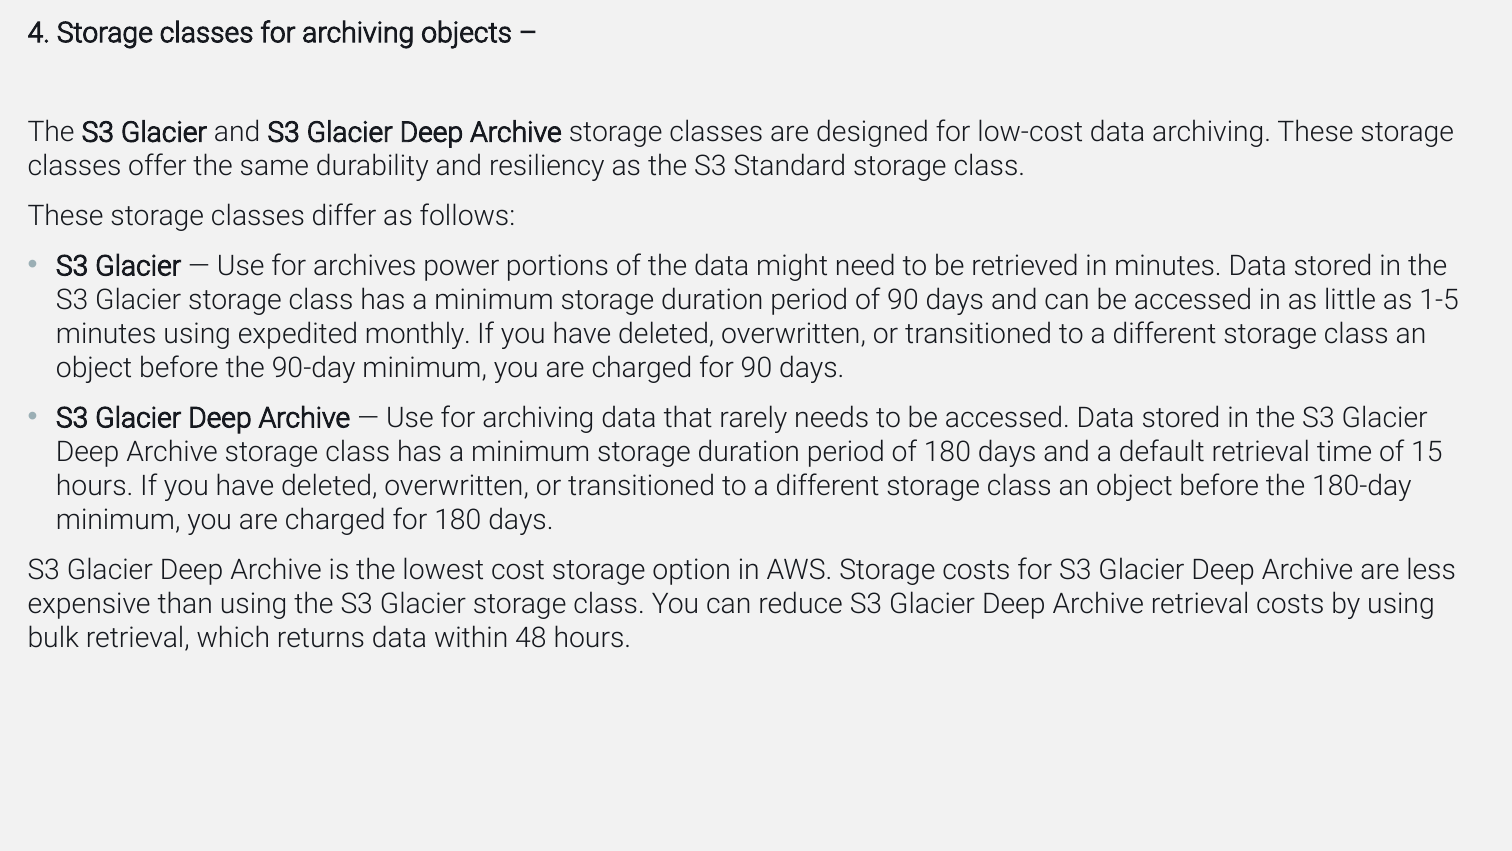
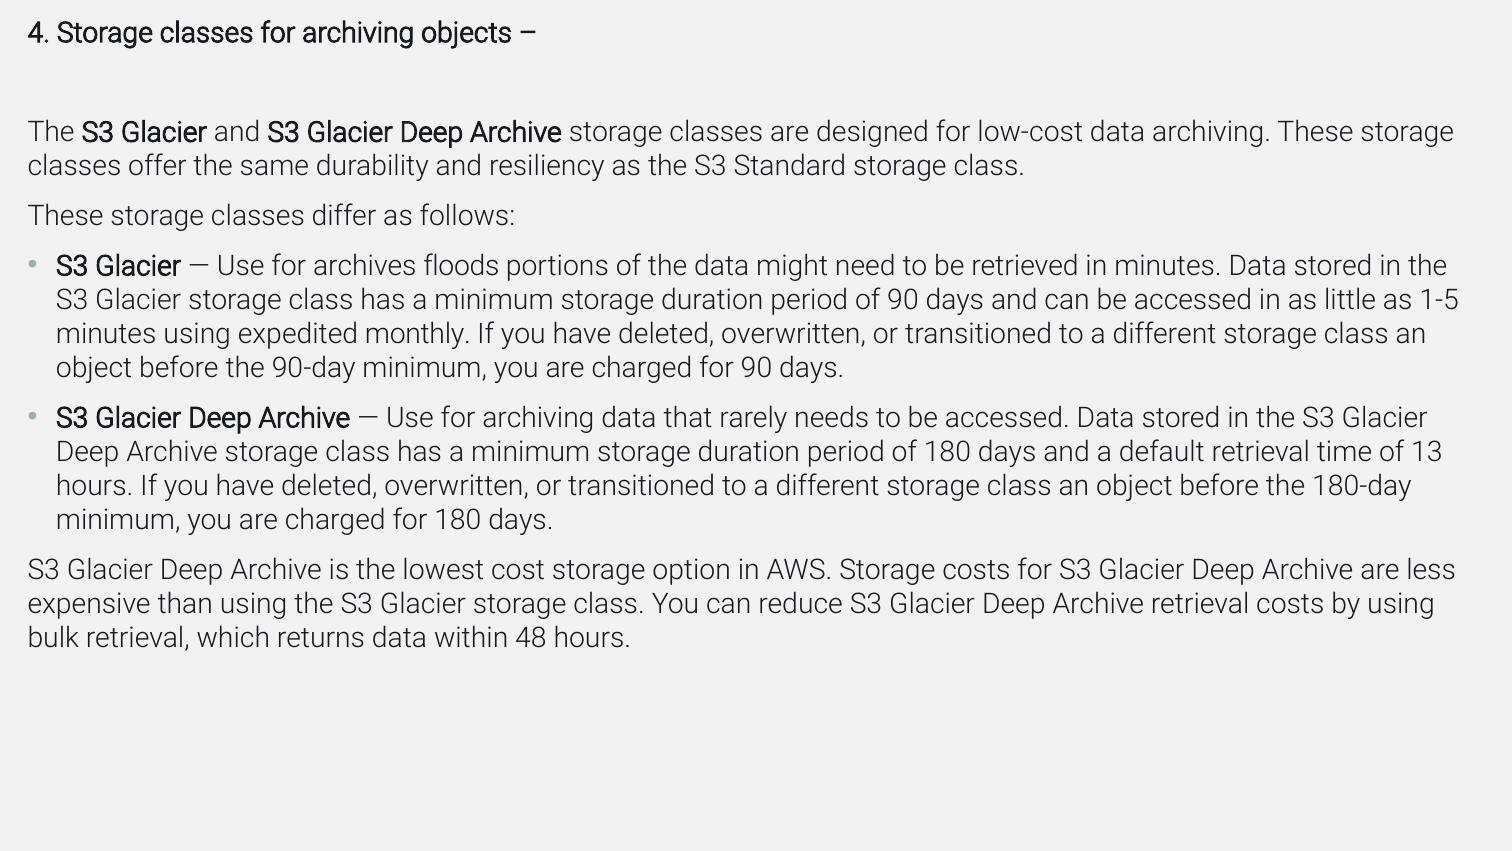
power: power -> floods
15: 15 -> 13
